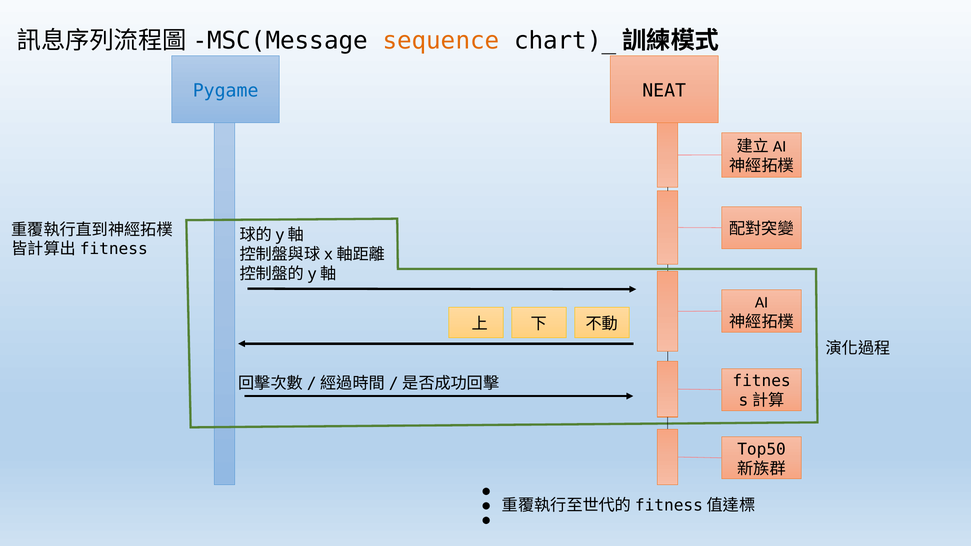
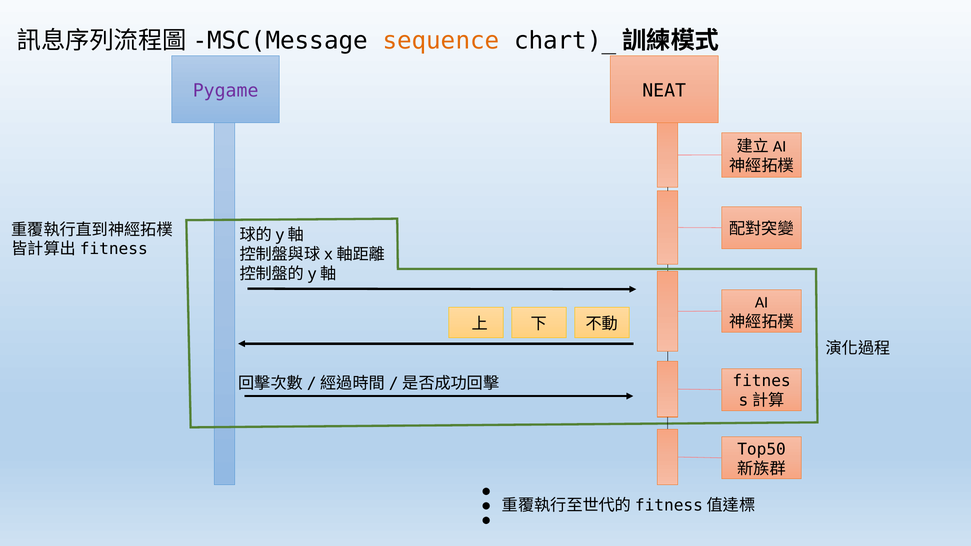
Pygame colour: blue -> purple
